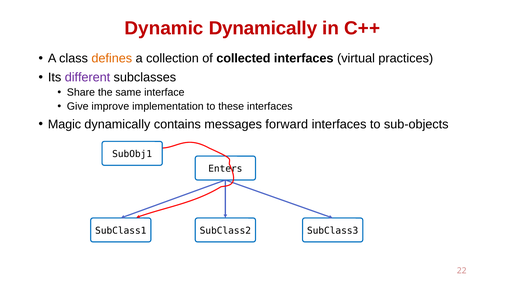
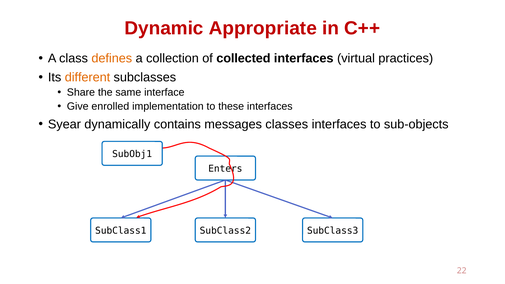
Dynamic Dynamically: Dynamically -> Appropriate
different colour: purple -> orange
improve: improve -> enrolled
Magic: Magic -> Syear
forward: forward -> classes
